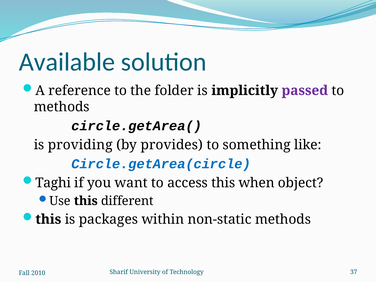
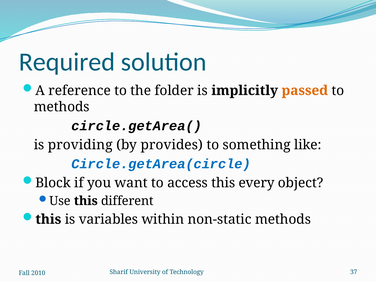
Available: Available -> Required
passed colour: purple -> orange
Taghi: Taghi -> Block
when: when -> every
packages: packages -> variables
